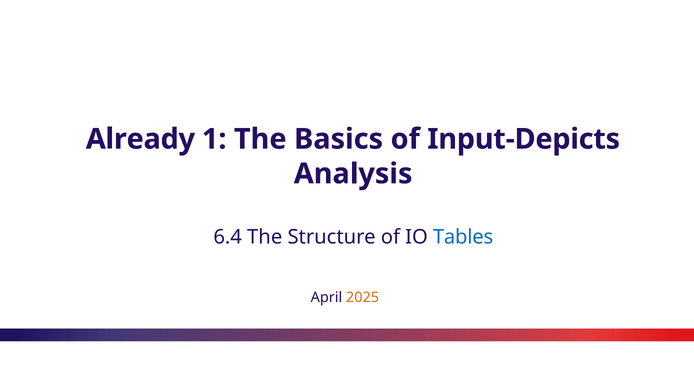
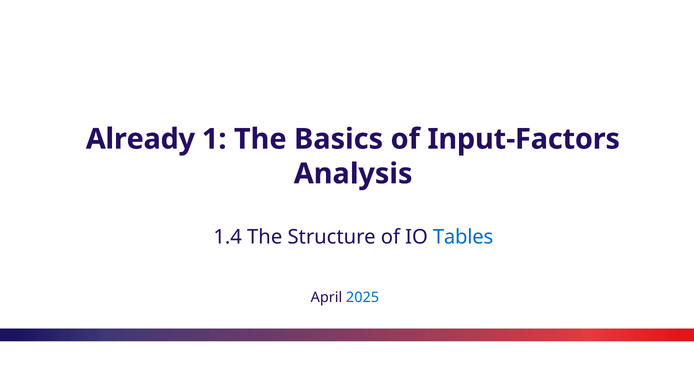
Input-Depicts: Input-Depicts -> Input-Factors
6.4: 6.4 -> 1.4
2025 colour: orange -> blue
